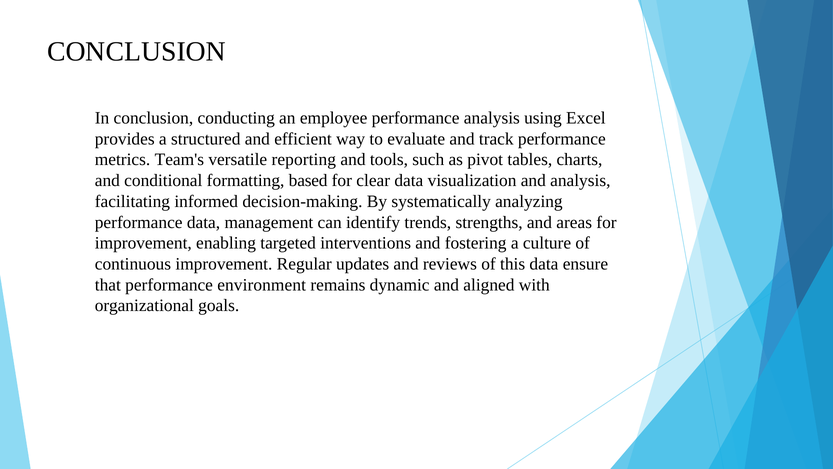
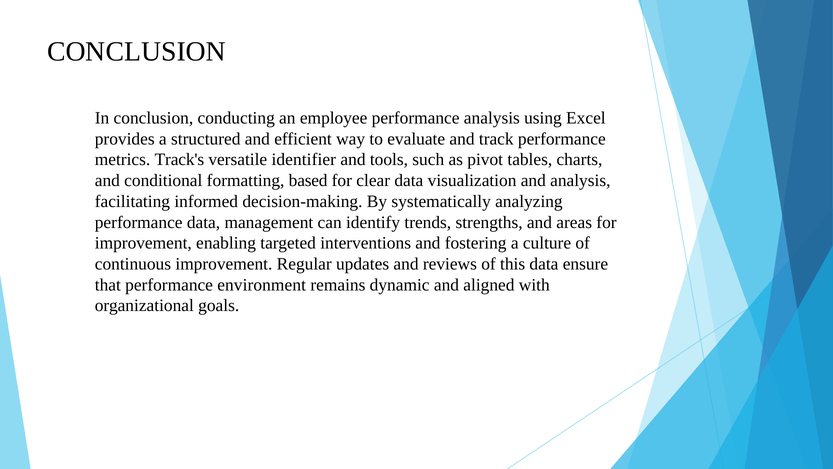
Team's: Team's -> Track's
reporting: reporting -> identifier
